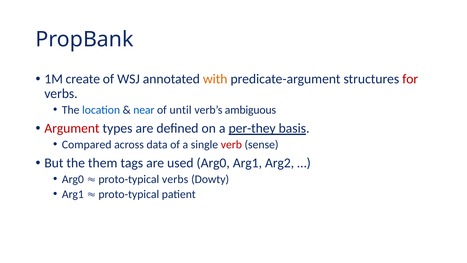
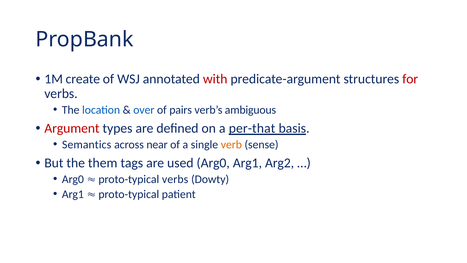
with colour: orange -> red
near: near -> over
until: until -> pairs
per-they: per-they -> per-that
Compared: Compared -> Semantics
data: data -> near
verb colour: red -> orange
